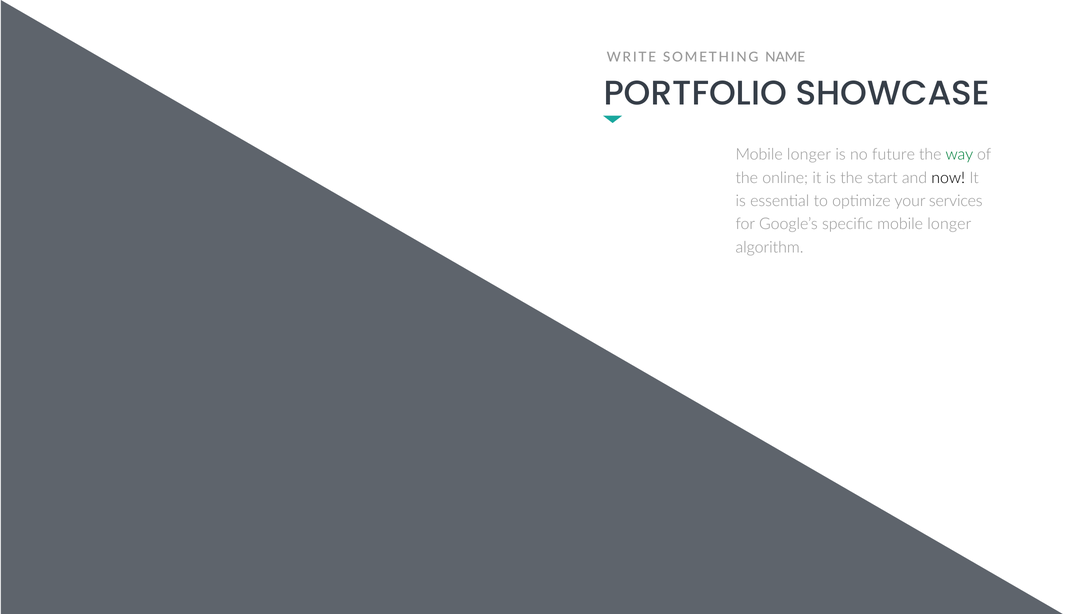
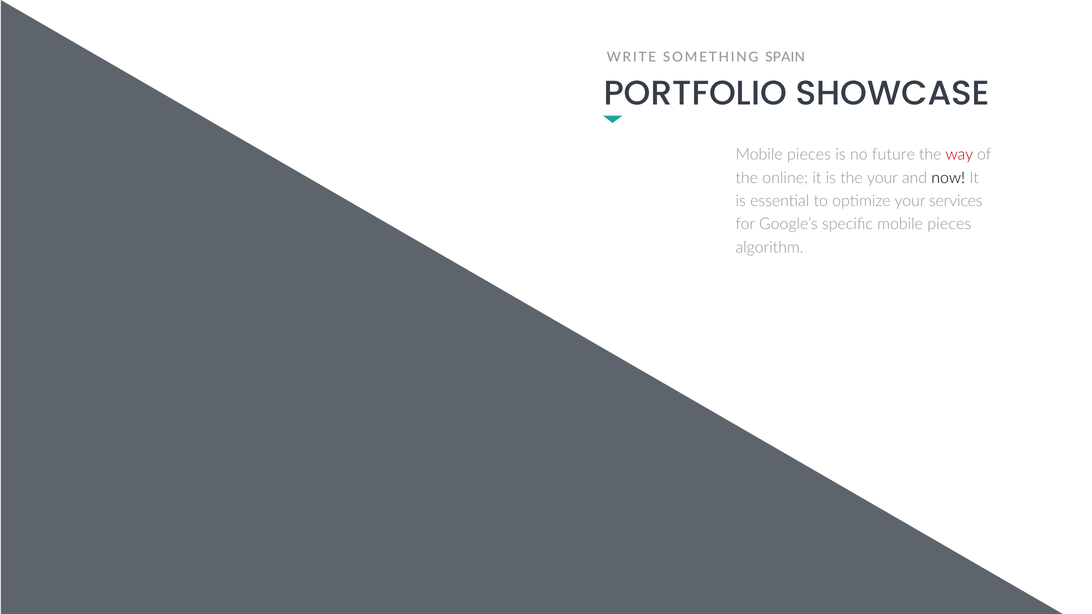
NAME: NAME -> SPAIN
longer at (809, 155): longer -> pieces
way colour: green -> red
the start: start -> your
specific mobile longer: longer -> pieces
